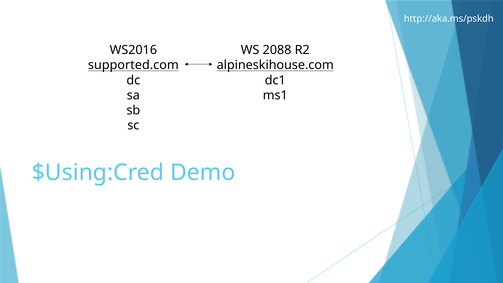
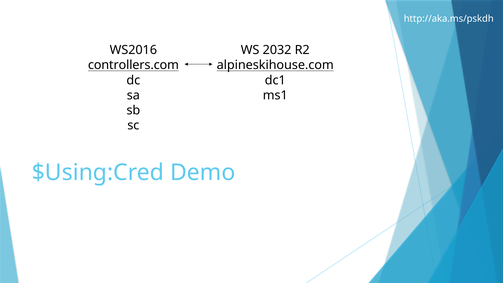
2088: 2088 -> 2032
supported.com: supported.com -> controllers.com
